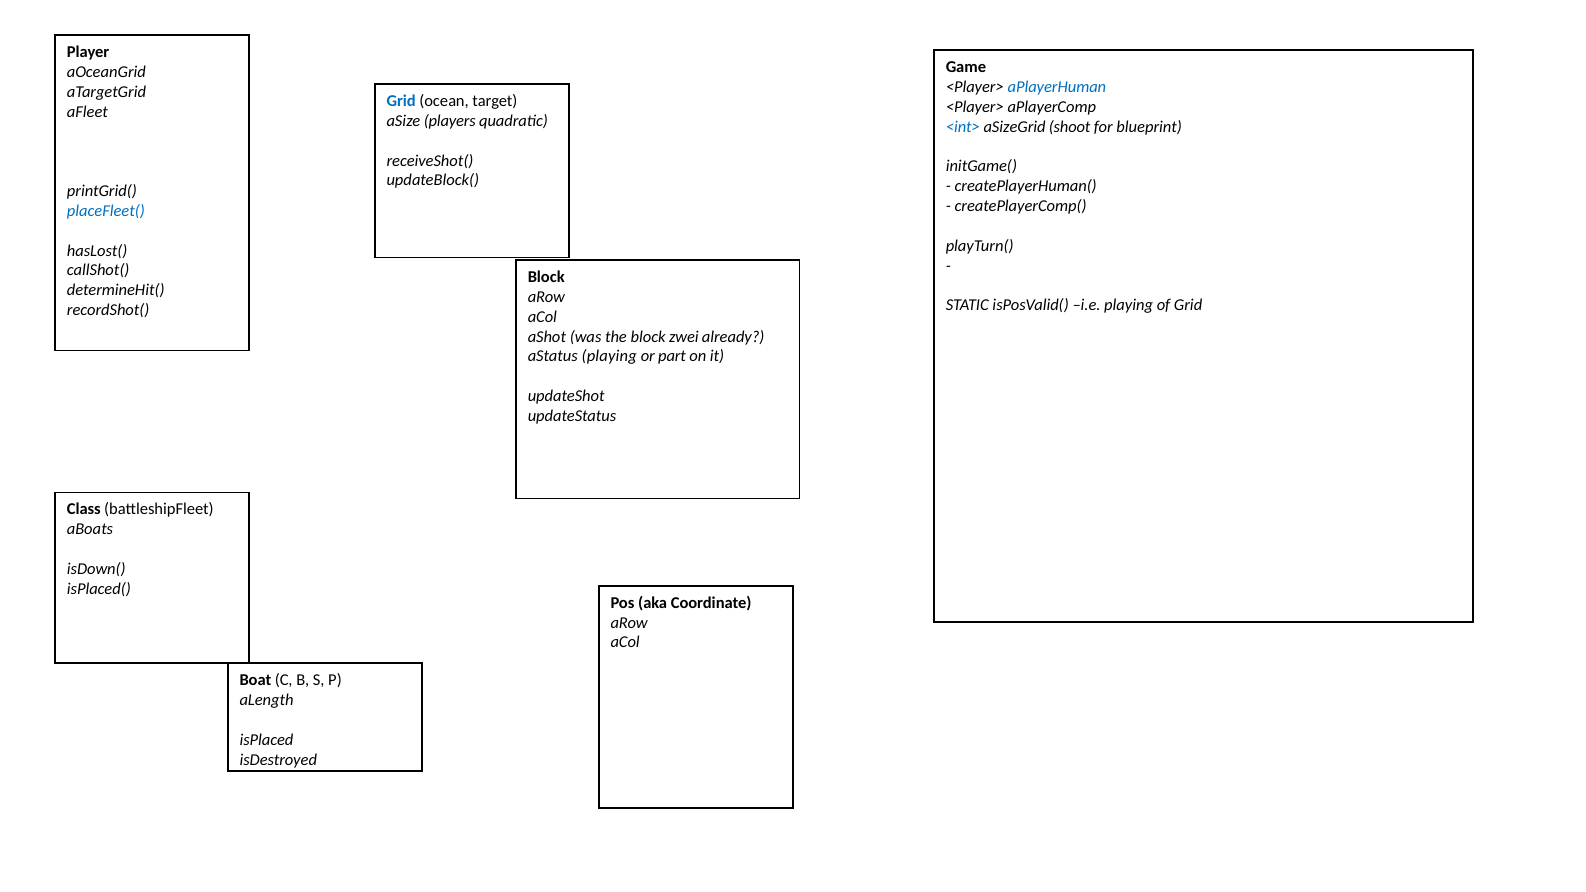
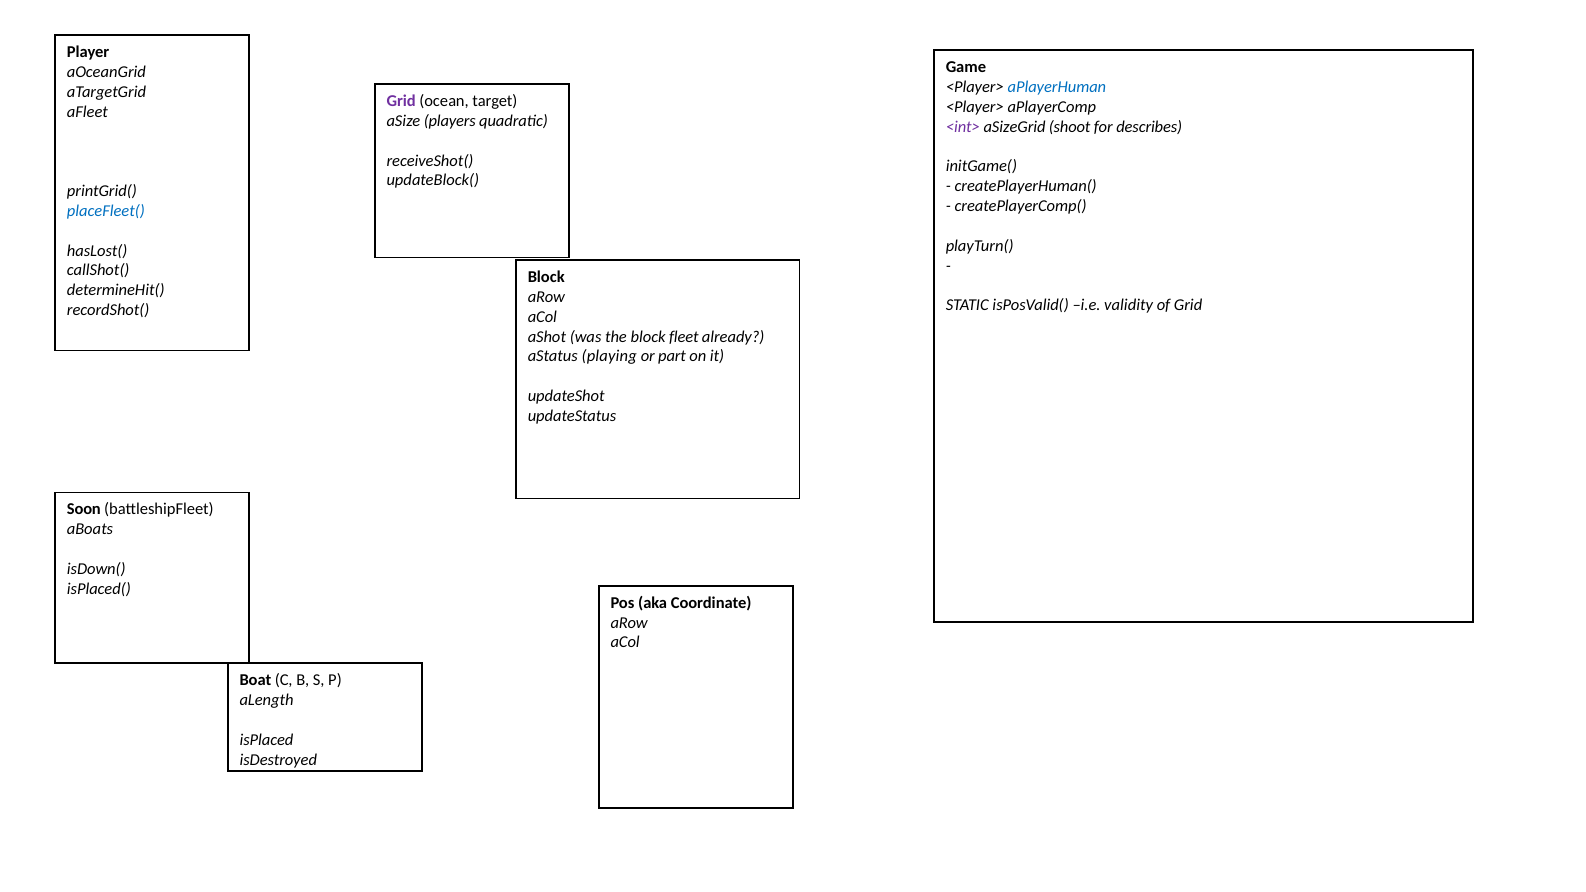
Grid at (401, 101) colour: blue -> purple
<int> colour: blue -> purple
blueprint: blueprint -> describes
i.e playing: playing -> validity
zwei: zwei -> fleet
Class: Class -> Soon
